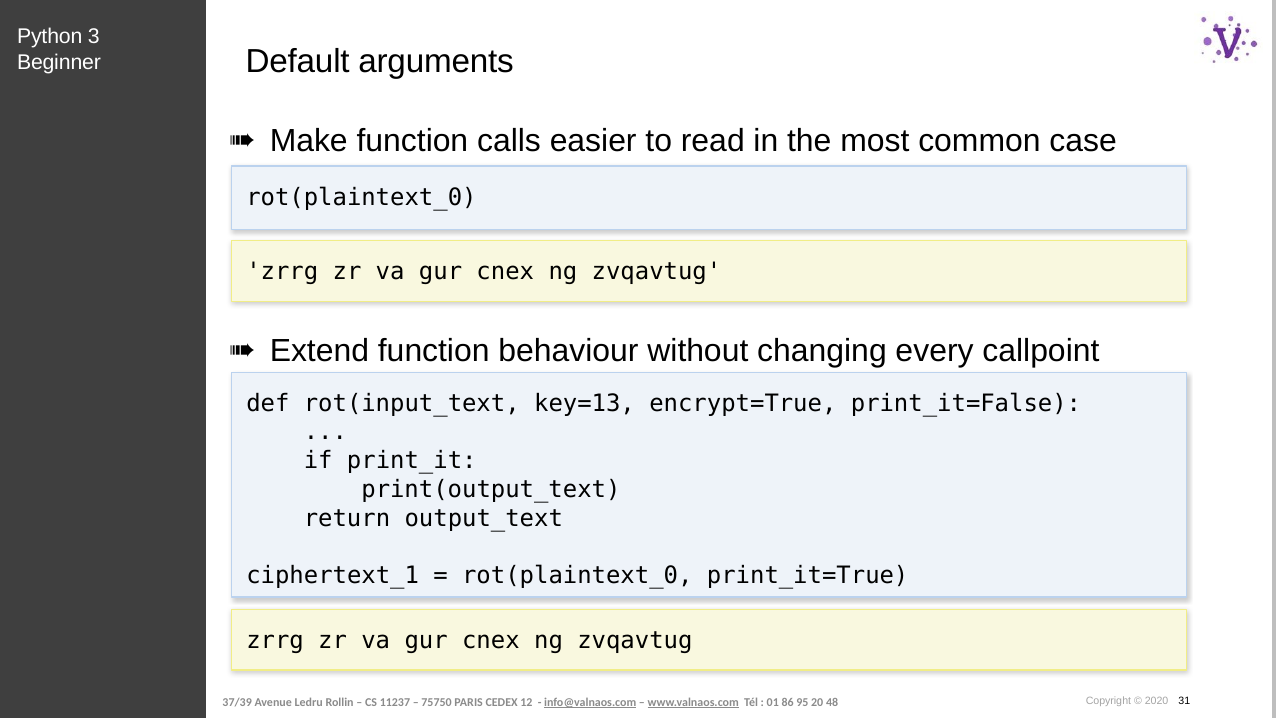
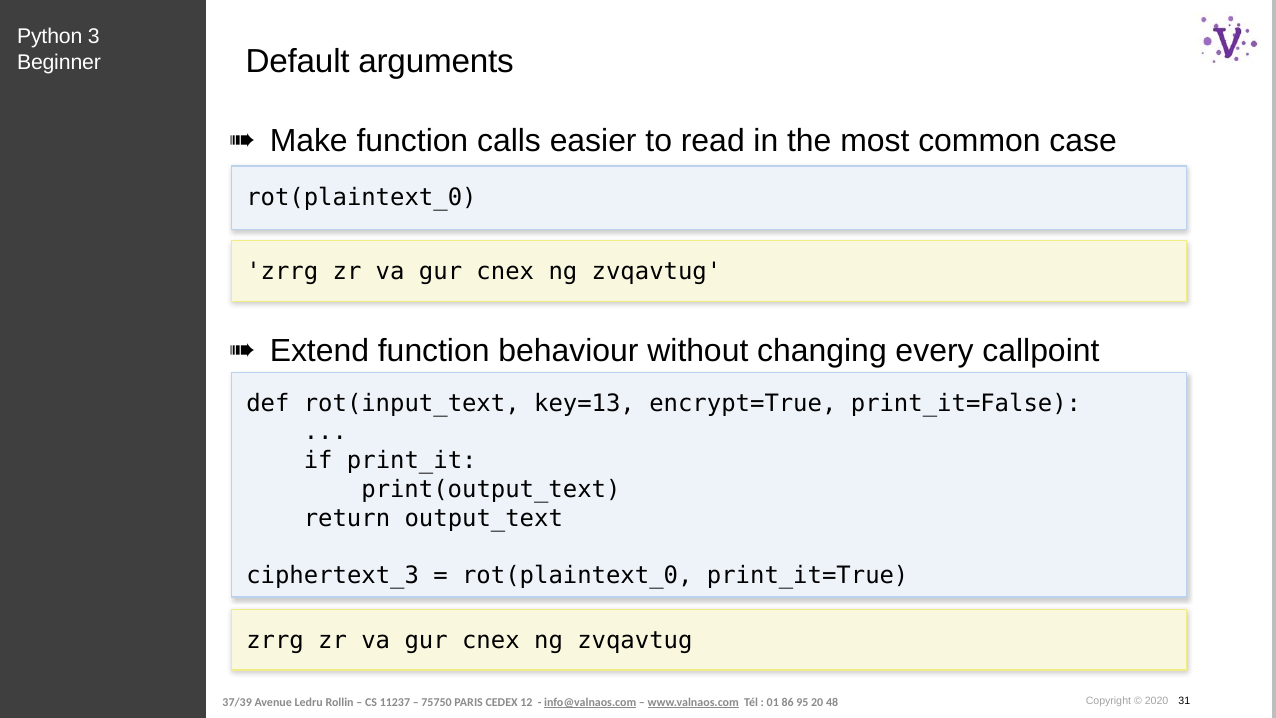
ciphertext_1: ciphertext_1 -> ciphertext_3
